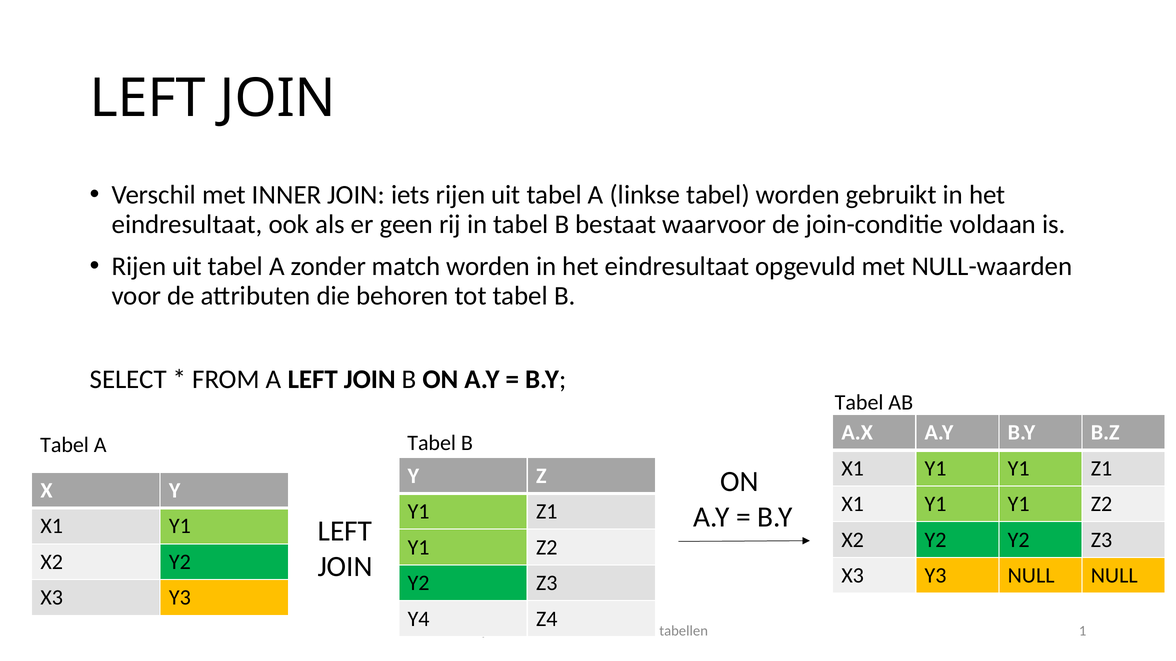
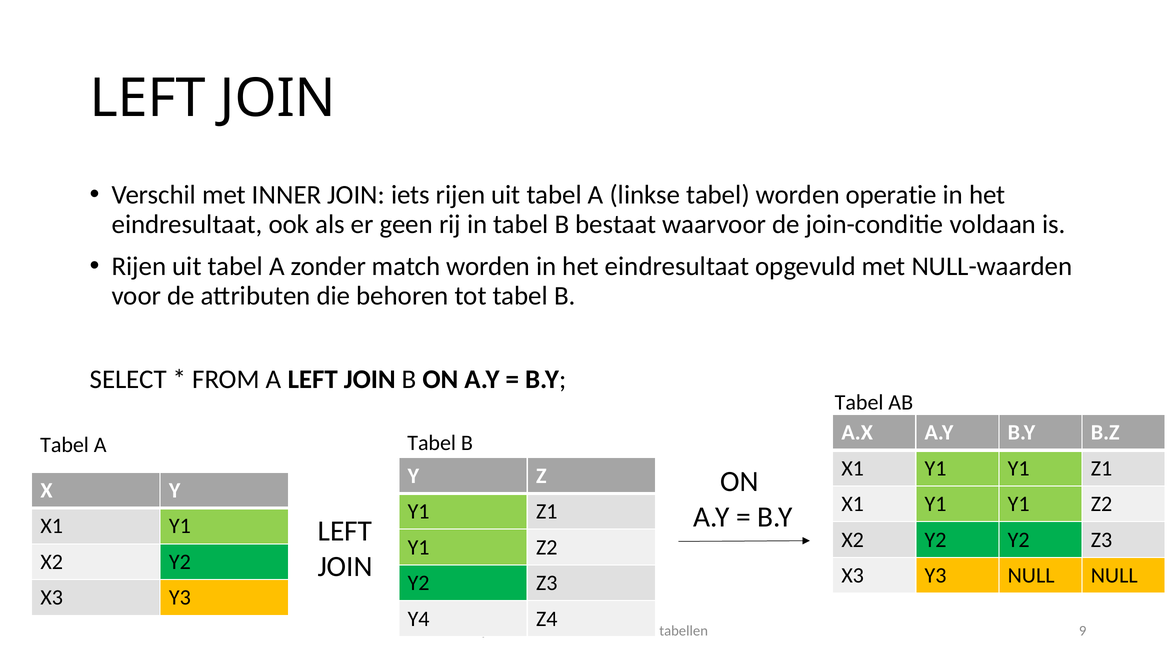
gebruikt: gebruikt -> operatie
1: 1 -> 9
